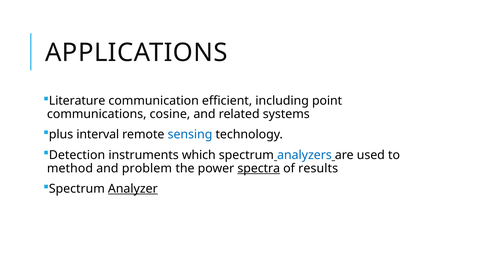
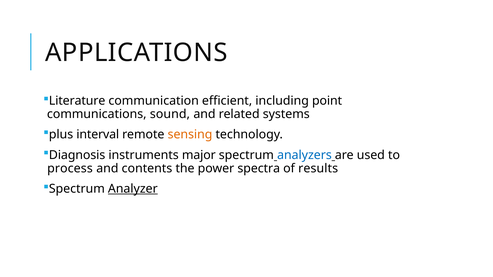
cosine: cosine -> sound
sensing colour: blue -> orange
Detection: Detection -> Diagnosis
which: which -> major
method: method -> process
problem: problem -> contents
spectra underline: present -> none
